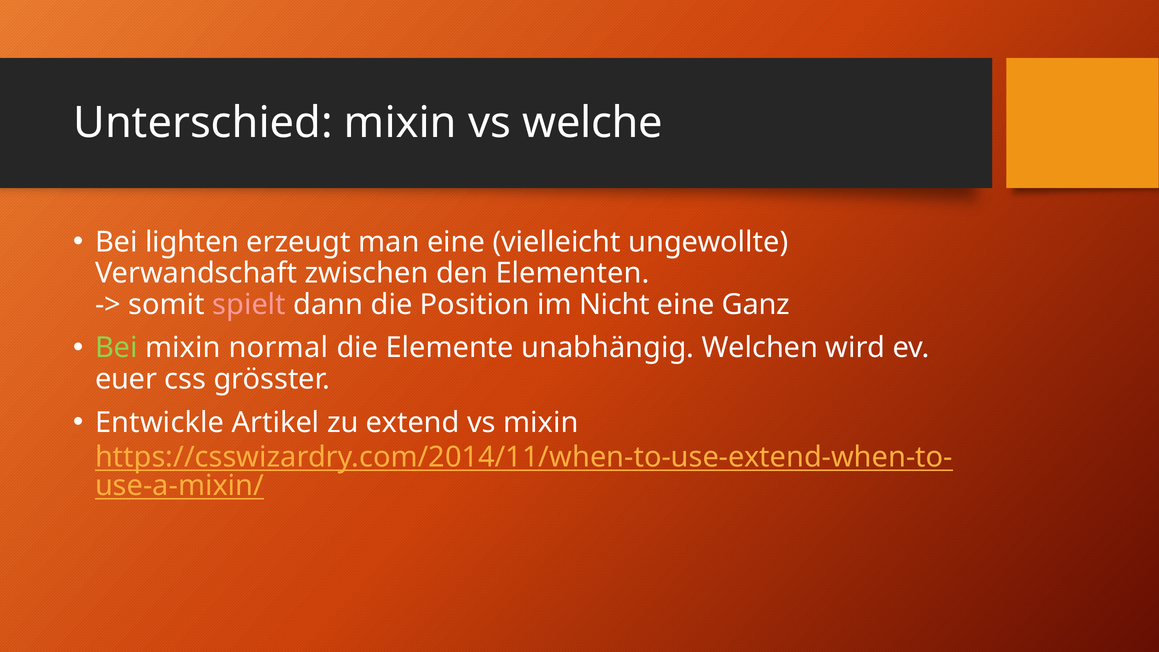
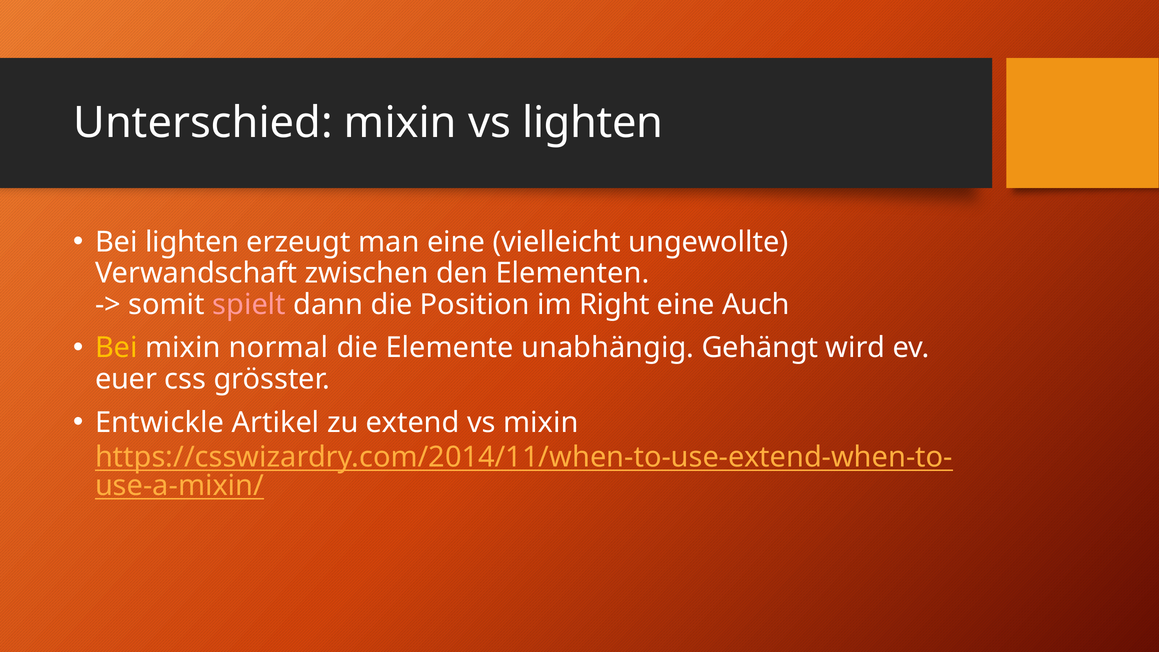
vs welche: welche -> lighten
Nicht: Nicht -> Right
Ganz: Ganz -> Auch
Bei at (116, 348) colour: light green -> yellow
Welchen: Welchen -> Gehängt
